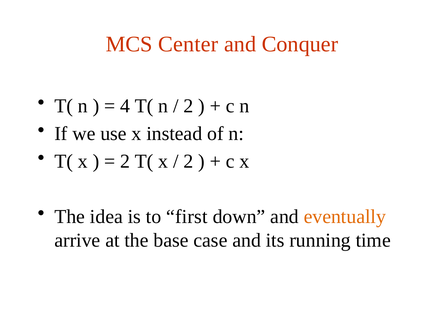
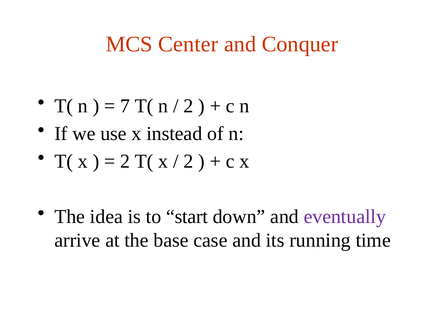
4: 4 -> 7
first: first -> start
eventually colour: orange -> purple
